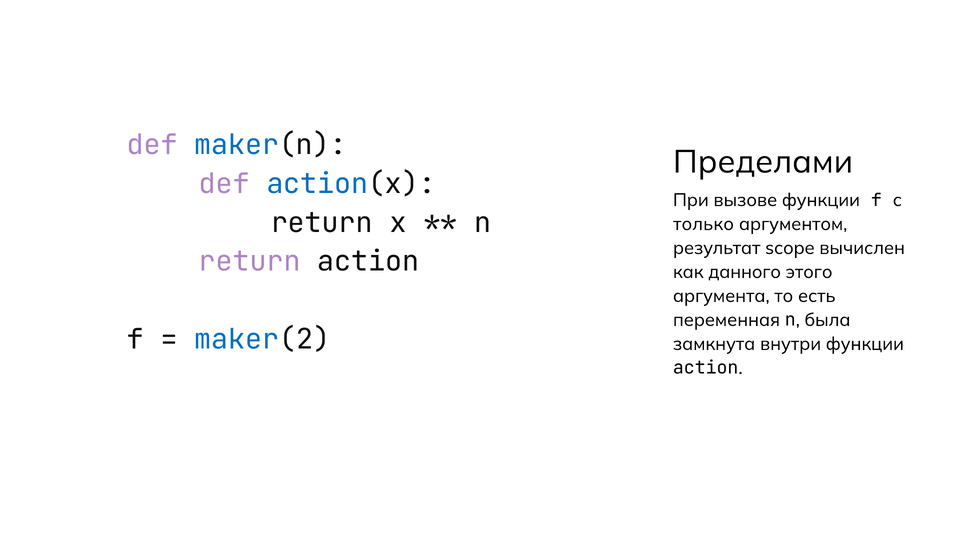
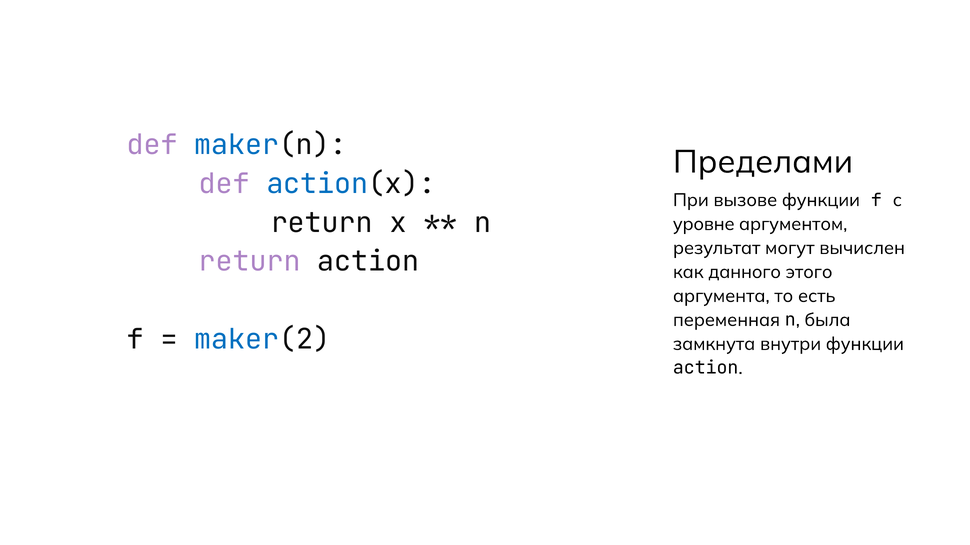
только: только -> уровне
scope: scope -> могут
